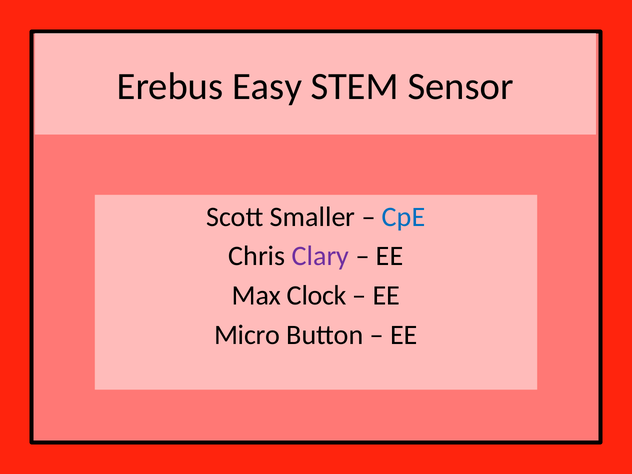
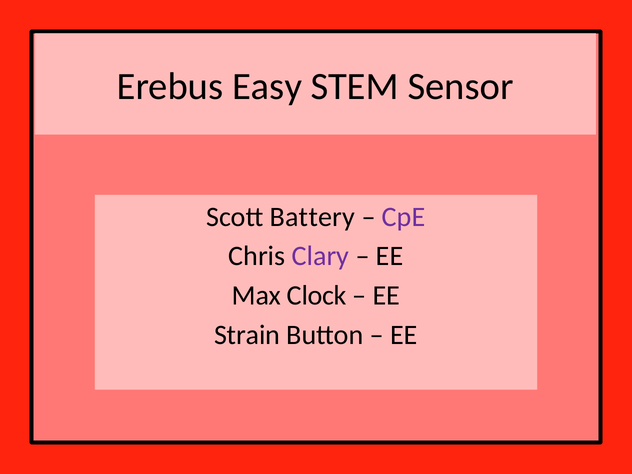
Smaller: Smaller -> Battery
CpE colour: blue -> purple
Micro: Micro -> Strain
